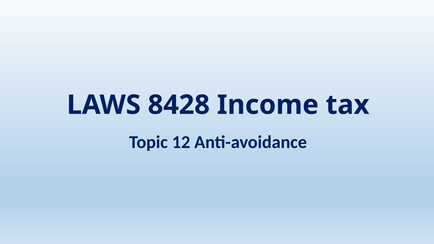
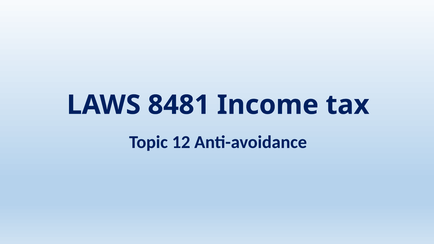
8428: 8428 -> 8481
